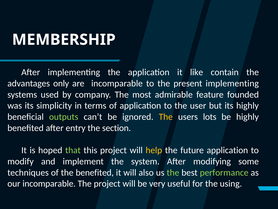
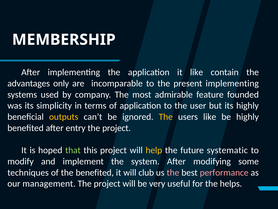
outputs colour: light green -> yellow
users lots: lots -> like
section at (117, 128): section -> project
future application: application -> systematic
also: also -> club
the at (173, 172) colour: light green -> pink
performance colour: light green -> pink
our incomparable: incomparable -> management
using: using -> helps
